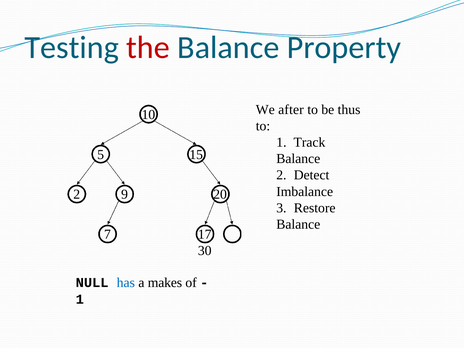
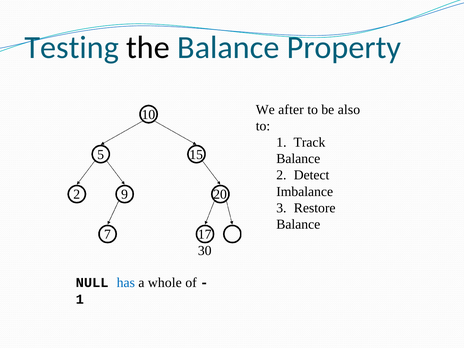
the colour: red -> black
thus: thus -> also
makes: makes -> whole
